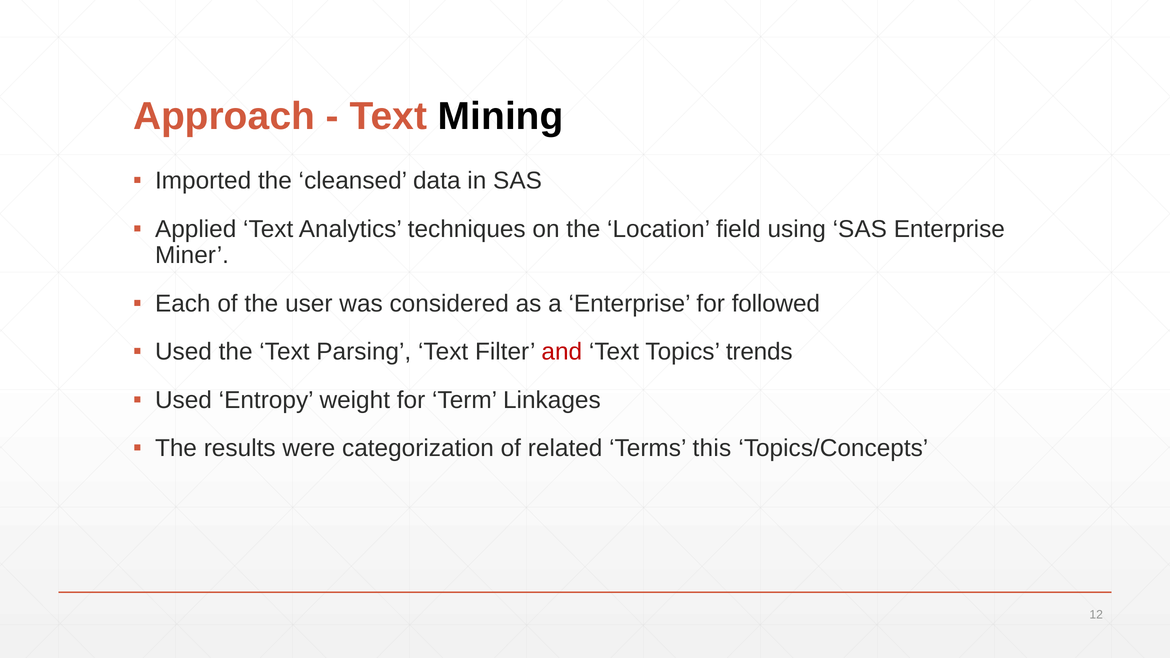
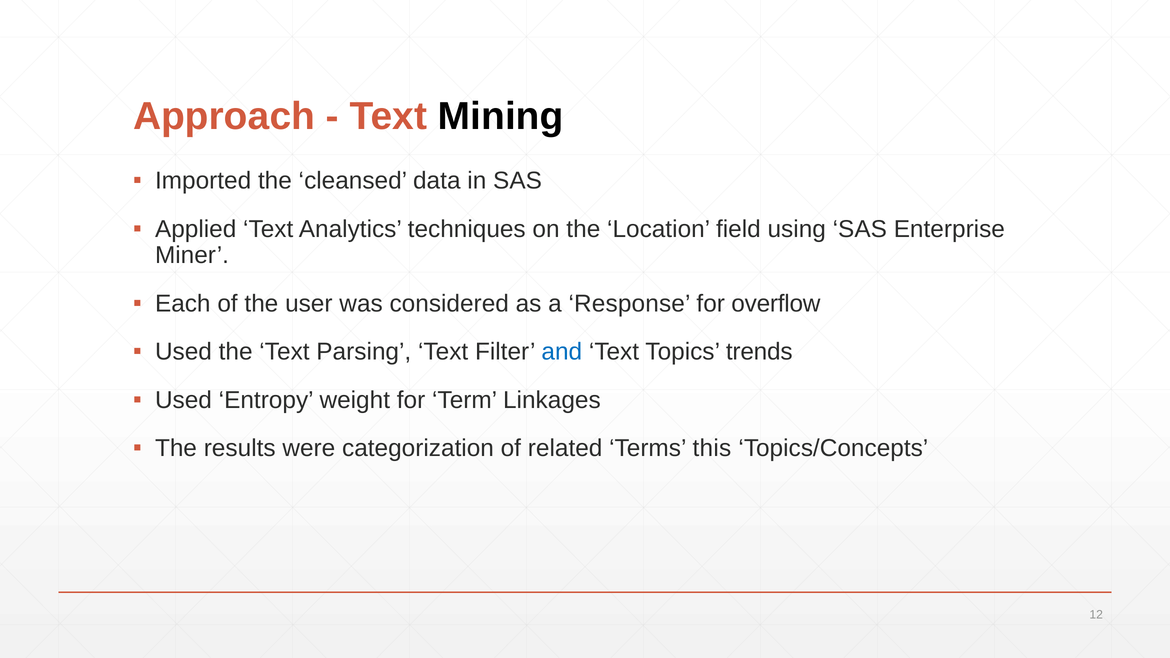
a Enterprise: Enterprise -> Response
followed: followed -> overflow
and colour: red -> blue
